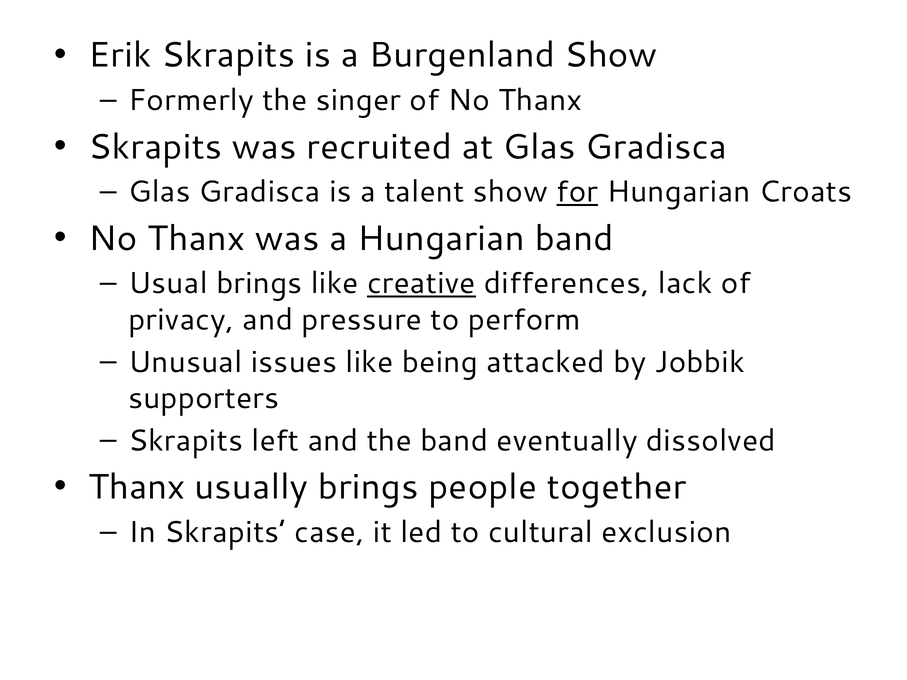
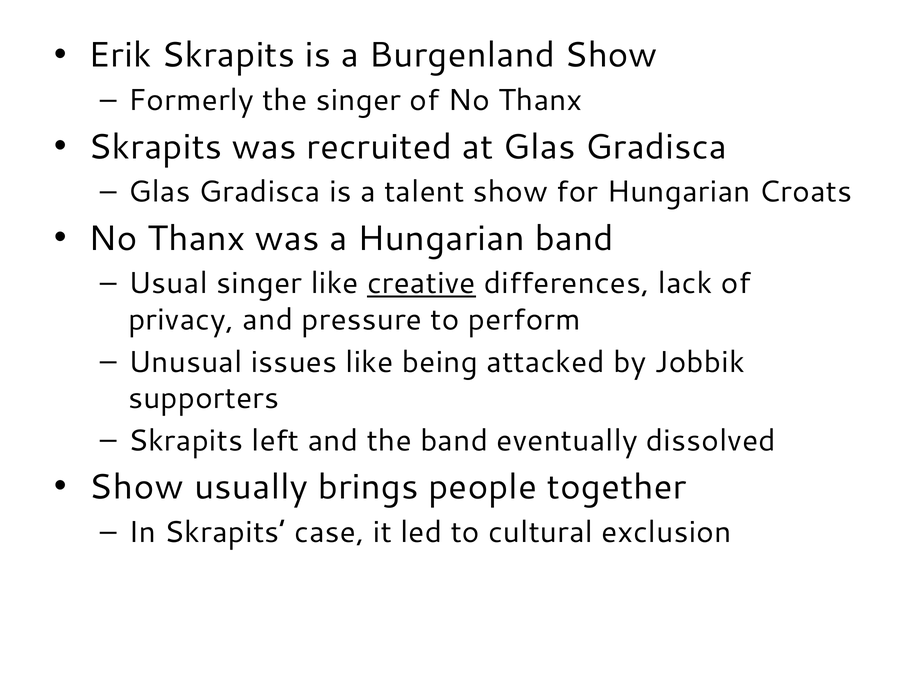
for underline: present -> none
Usual brings: brings -> singer
Thanx at (137, 487): Thanx -> Show
